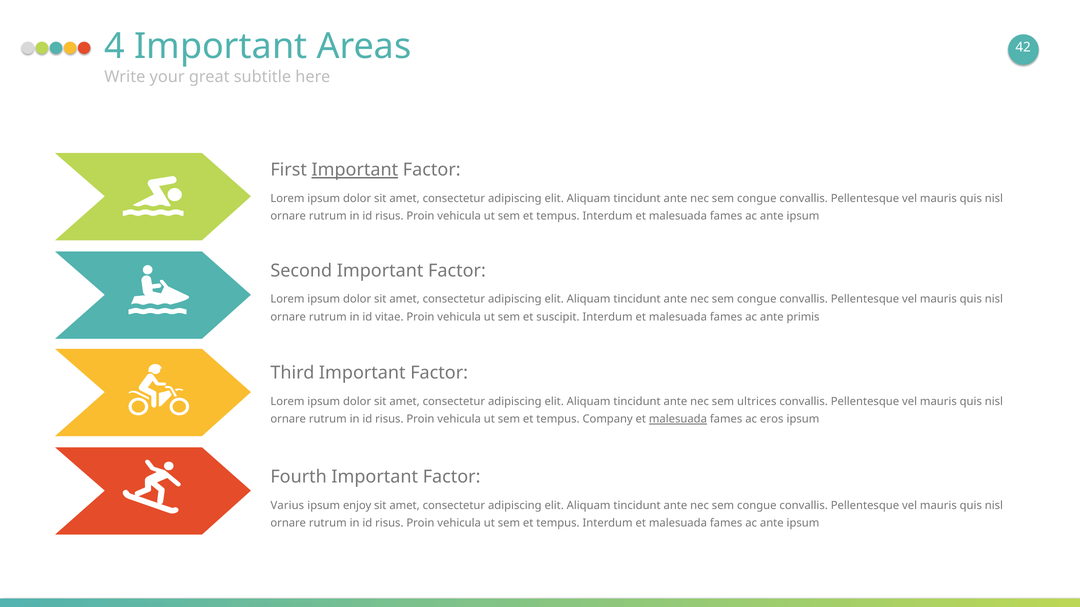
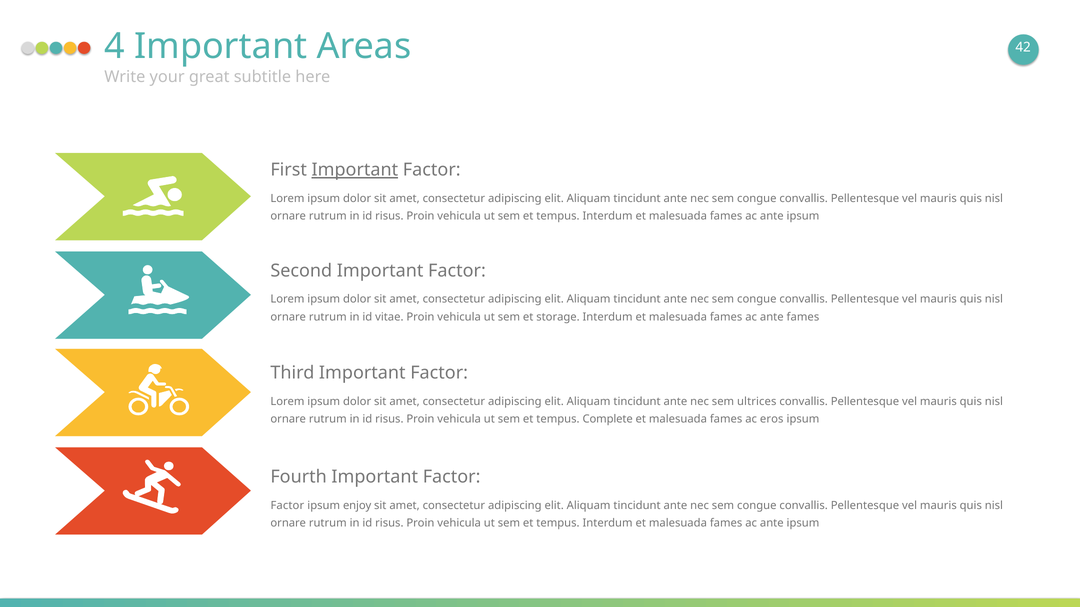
suscipit: suscipit -> storage
ante primis: primis -> fames
Company: Company -> Complete
malesuada at (678, 419) underline: present -> none
Varius at (287, 506): Varius -> Factor
